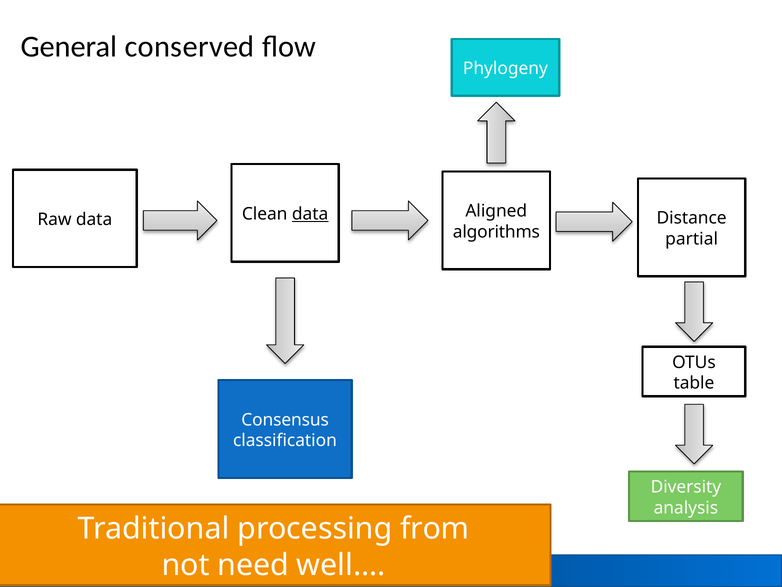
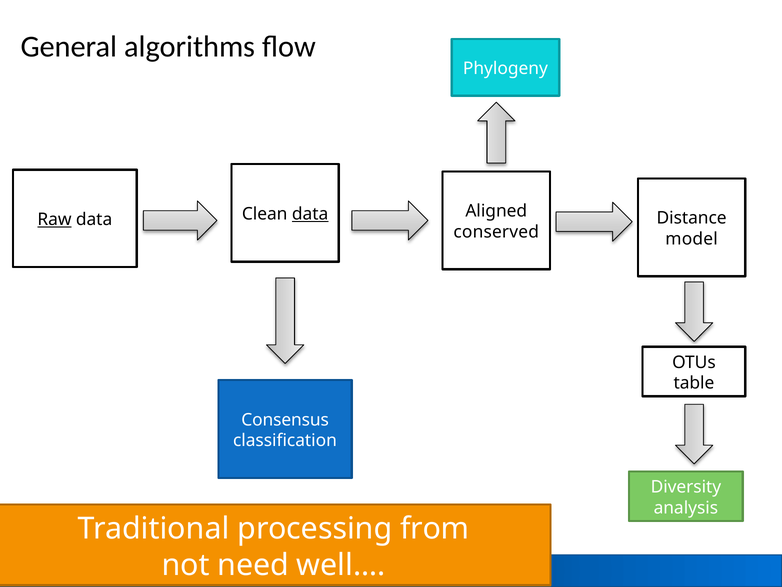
conserved: conserved -> algorithms
Raw underline: none -> present
algorithms: algorithms -> conserved
partial: partial -> model
